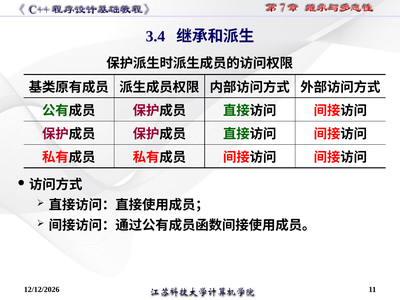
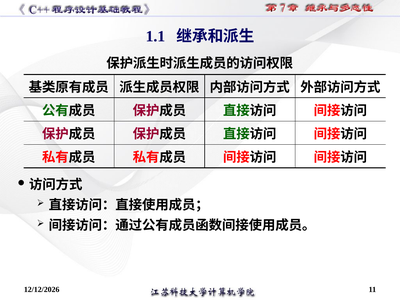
3.4: 3.4 -> 1.1
